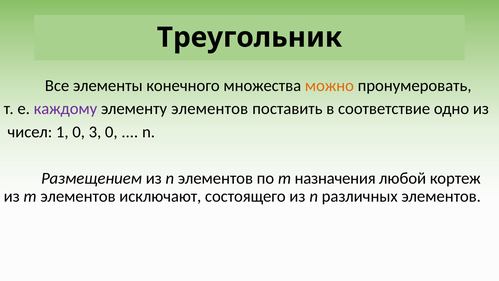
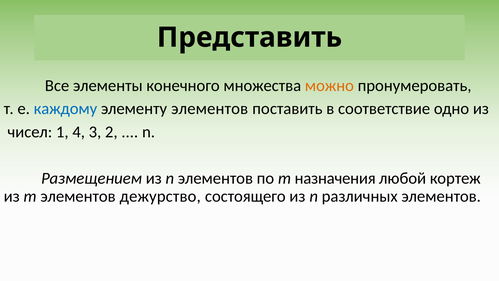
Треугольник: Треугольник -> Представить
каждому colour: purple -> blue
1 0: 0 -> 4
3 0: 0 -> 2
исключают: исключают -> дежурство
